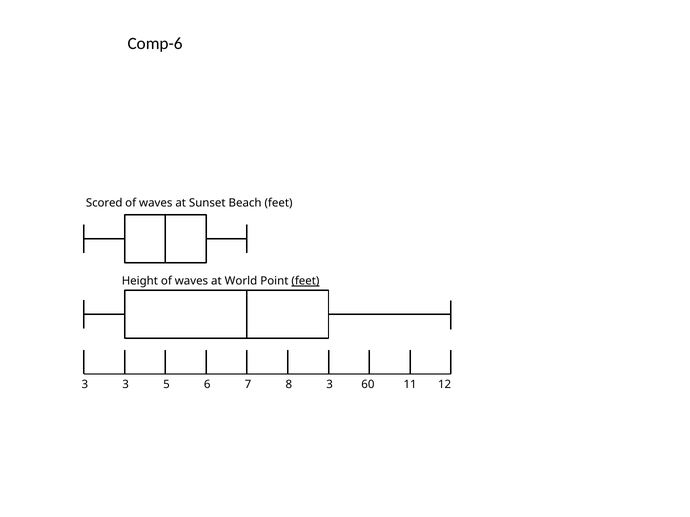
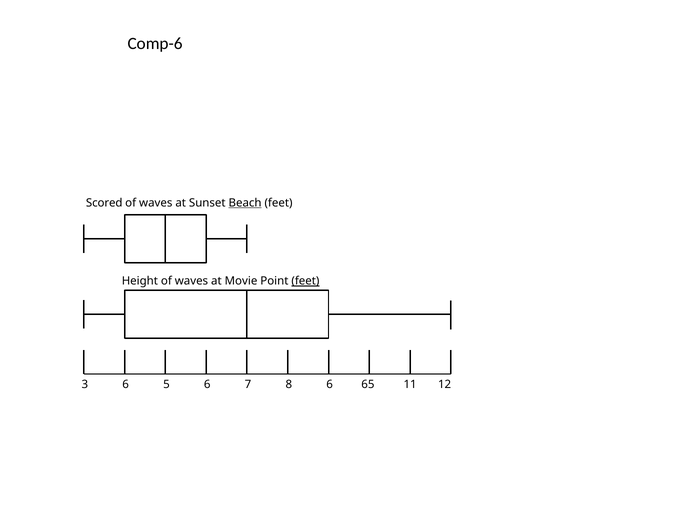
Beach underline: none -> present
World: World -> Movie
3 3: 3 -> 6
8 3: 3 -> 6
60: 60 -> 65
